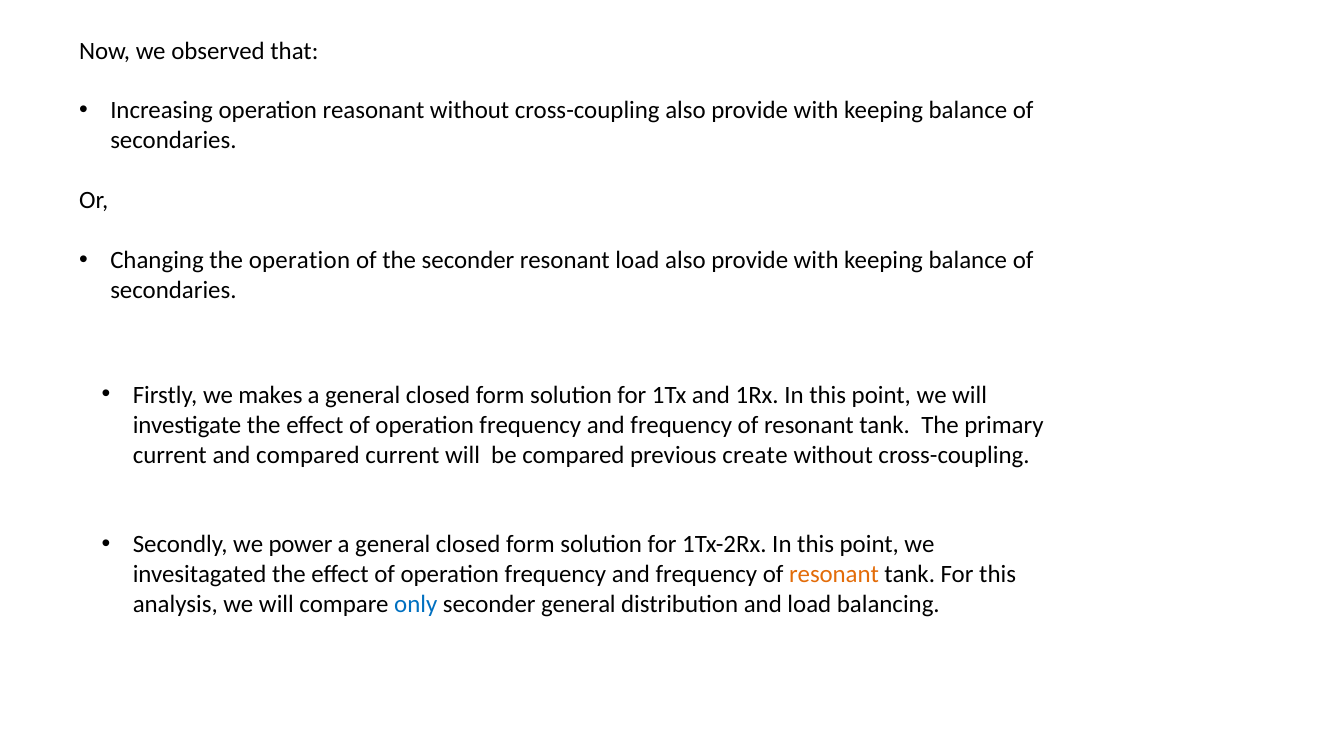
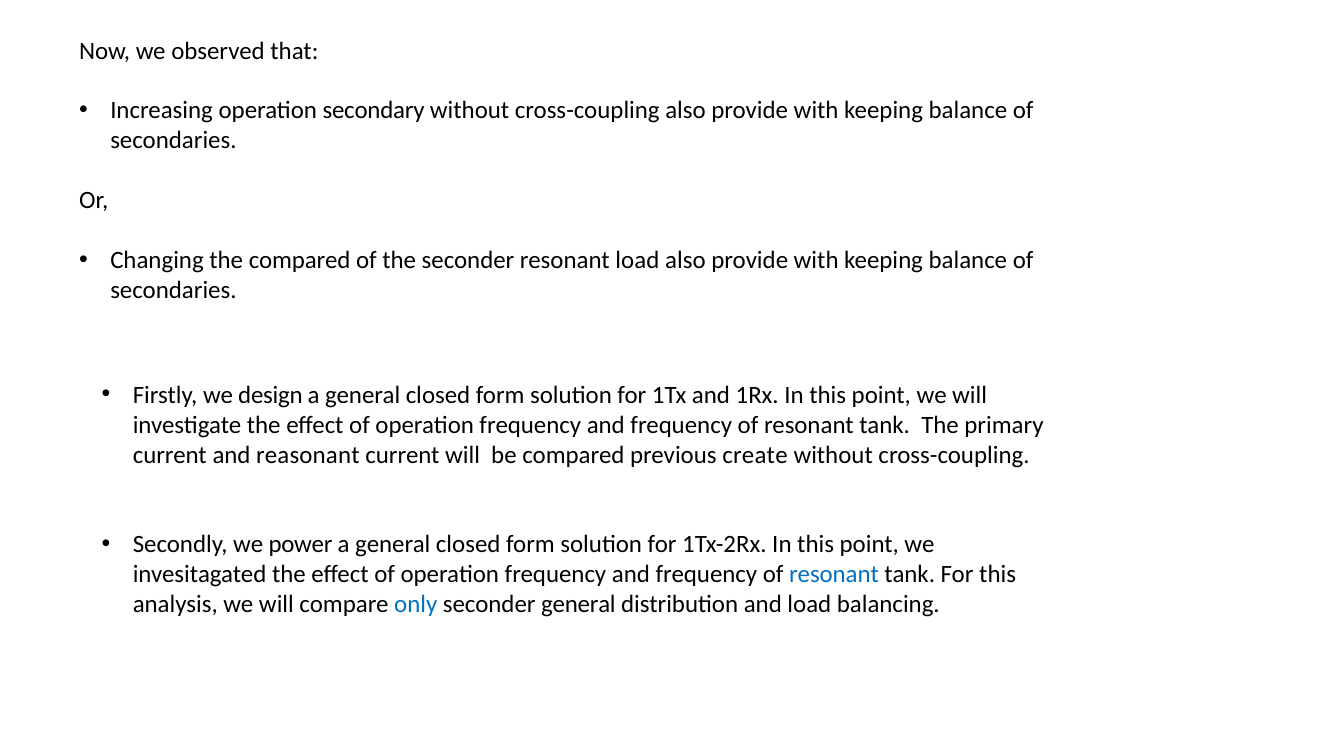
reasonant: reasonant -> secondary
the operation: operation -> compared
makes: makes -> design
and compared: compared -> reasonant
resonant at (834, 574) colour: orange -> blue
